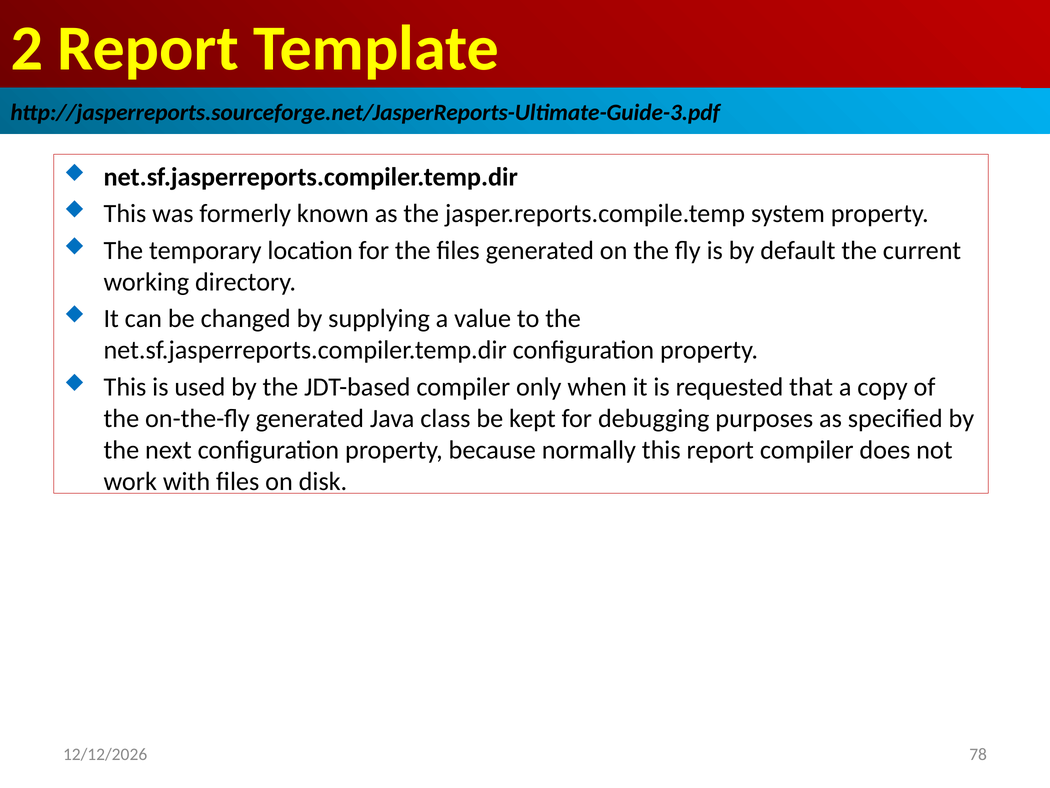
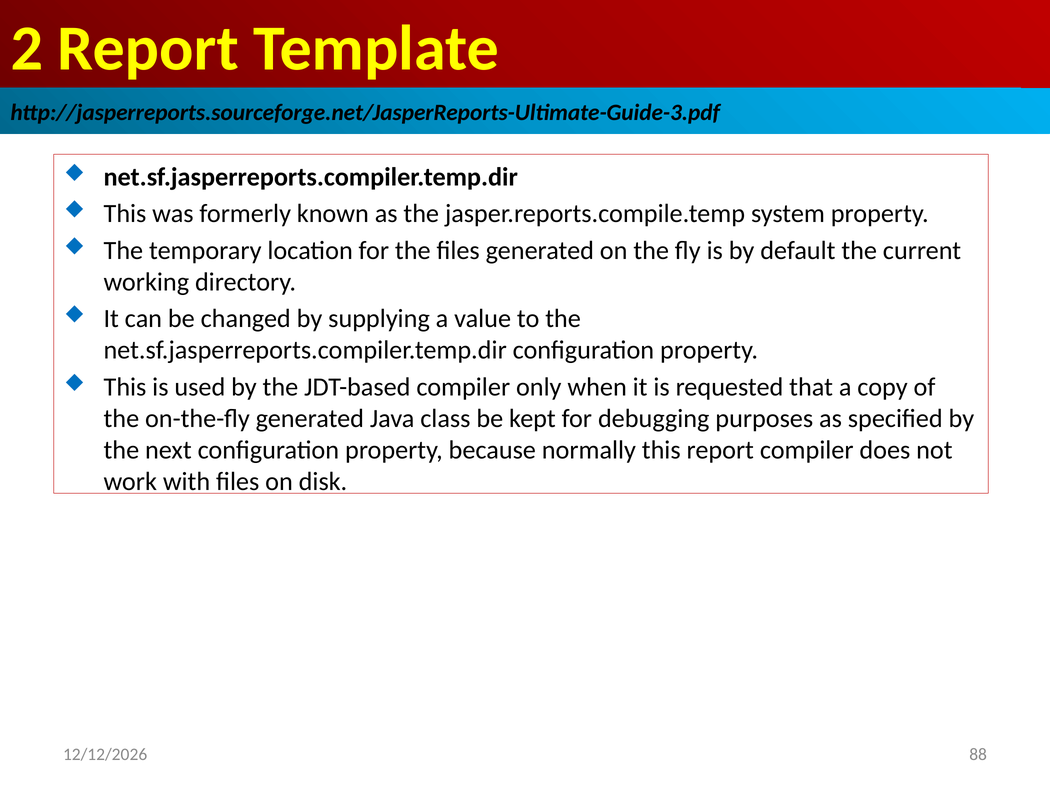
78: 78 -> 88
